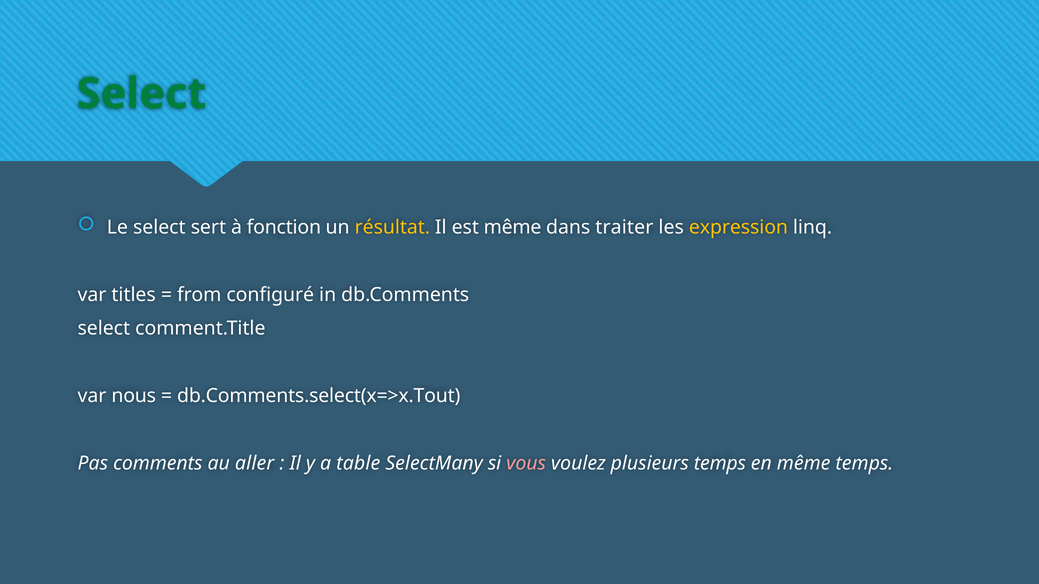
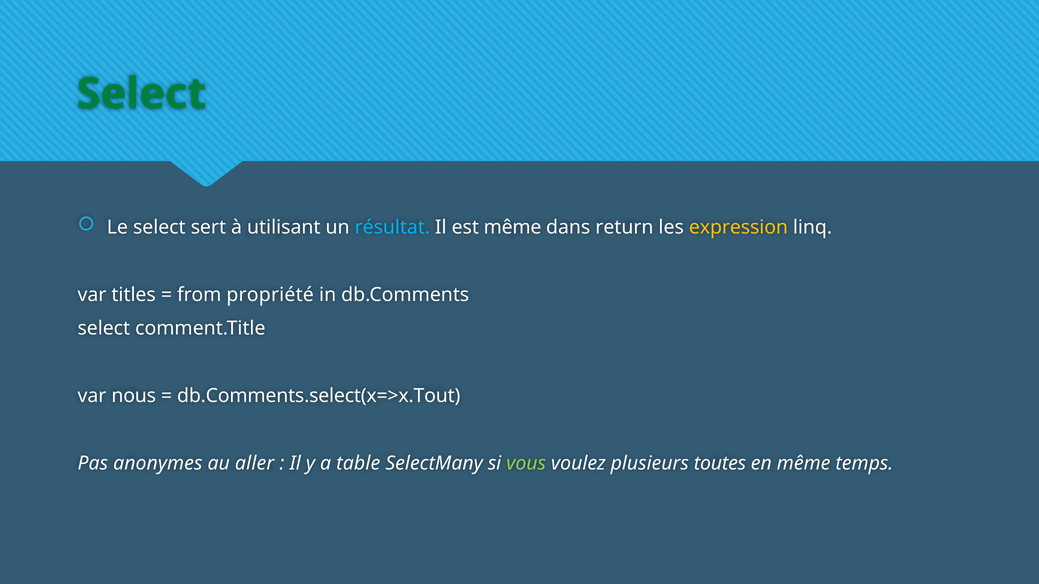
fonction: fonction -> utilisant
résultat colour: yellow -> light blue
traiter: traiter -> return
configuré: configuré -> propriété
comments: comments -> anonymes
vous colour: pink -> light green
plusieurs temps: temps -> toutes
